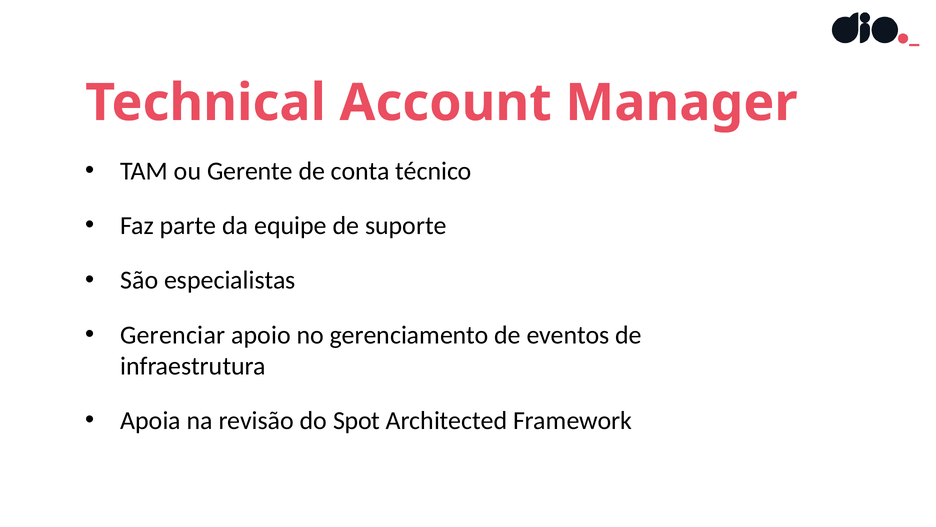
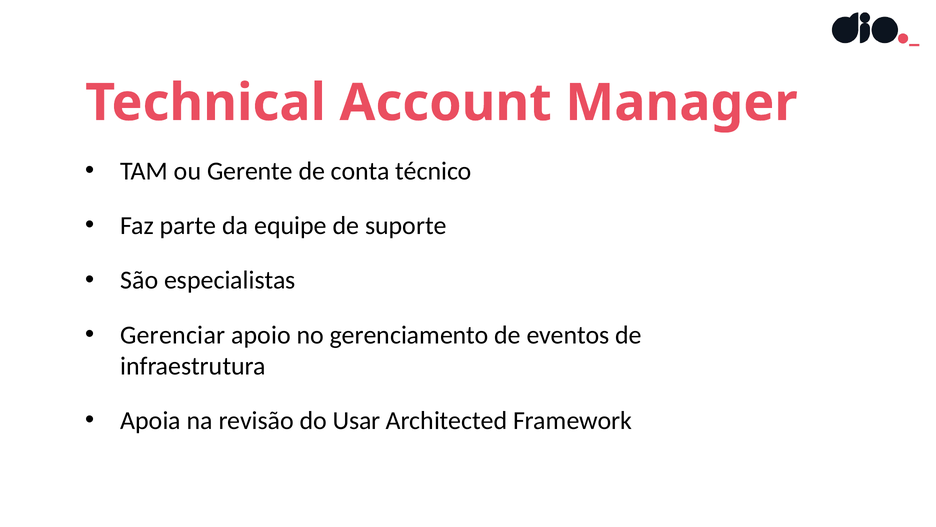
Spot: Spot -> Usar
